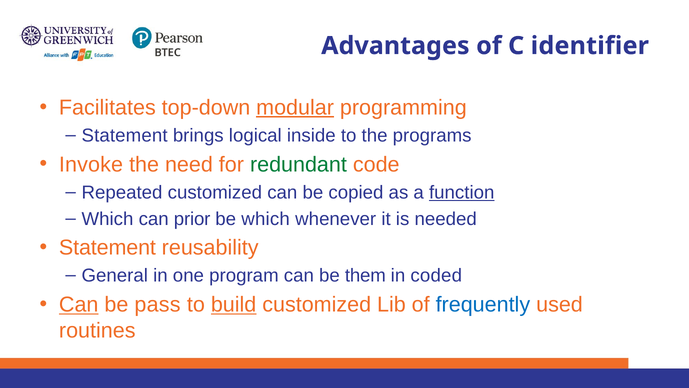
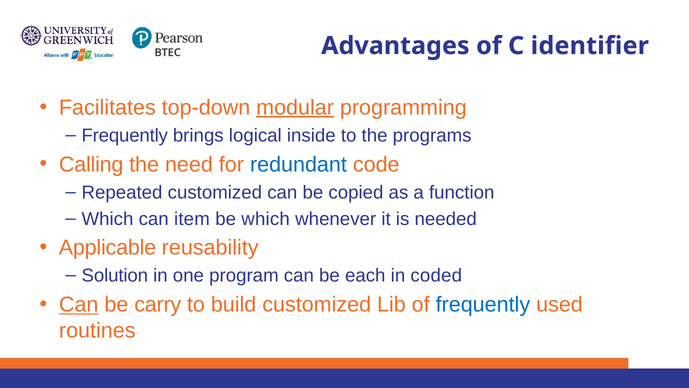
Statement at (125, 135): Statement -> Frequently
Invoke: Invoke -> Calling
redundant colour: green -> blue
function underline: present -> none
prior: prior -> item
Statement at (107, 248): Statement -> Applicable
General: General -> Solution
them: them -> each
pass: pass -> carry
build underline: present -> none
